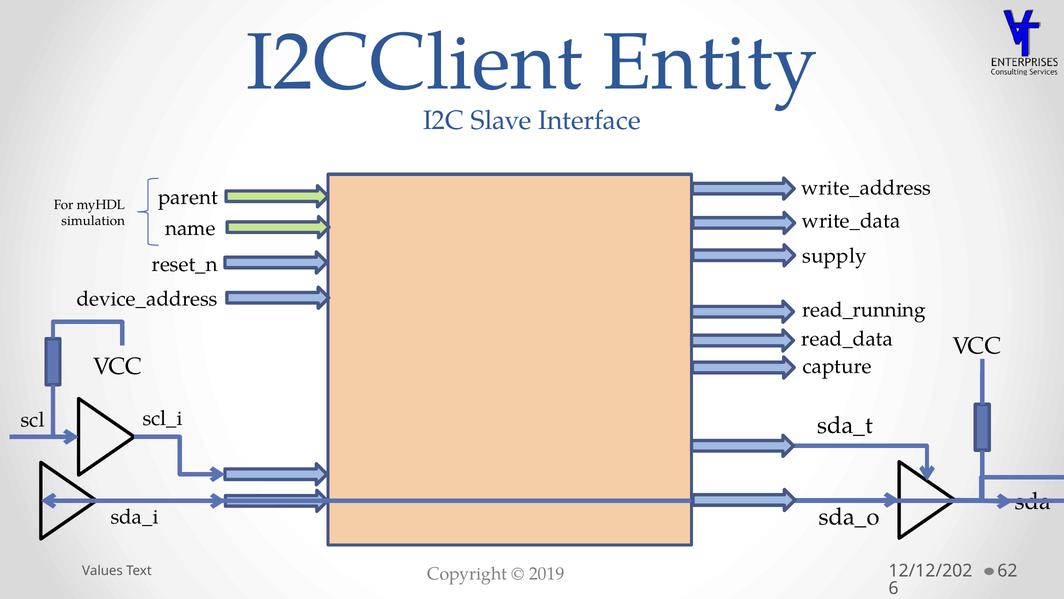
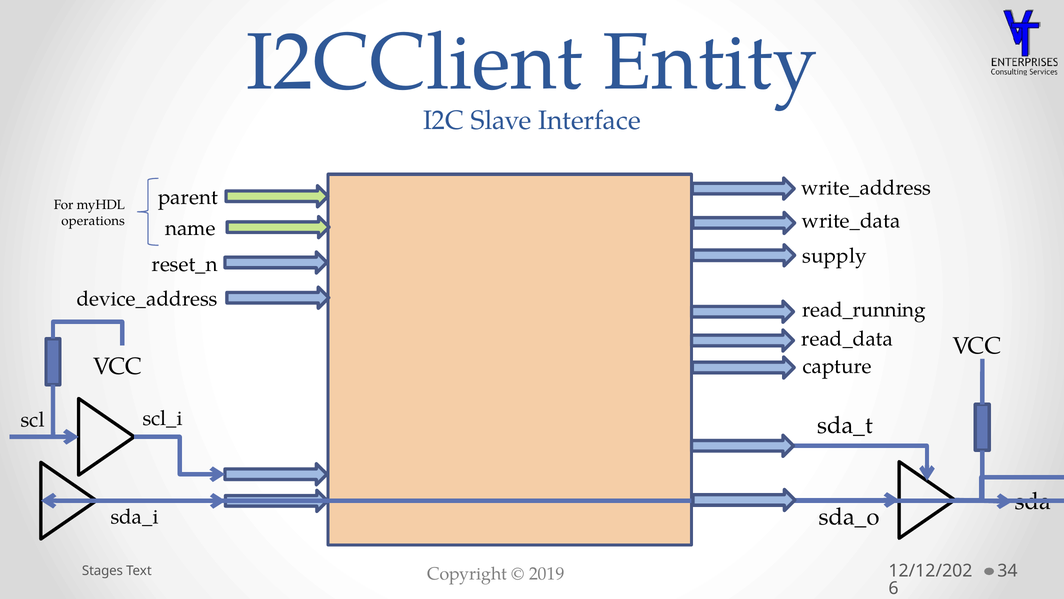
simulation: simulation -> operations
Values: Values -> Stages
62: 62 -> 34
